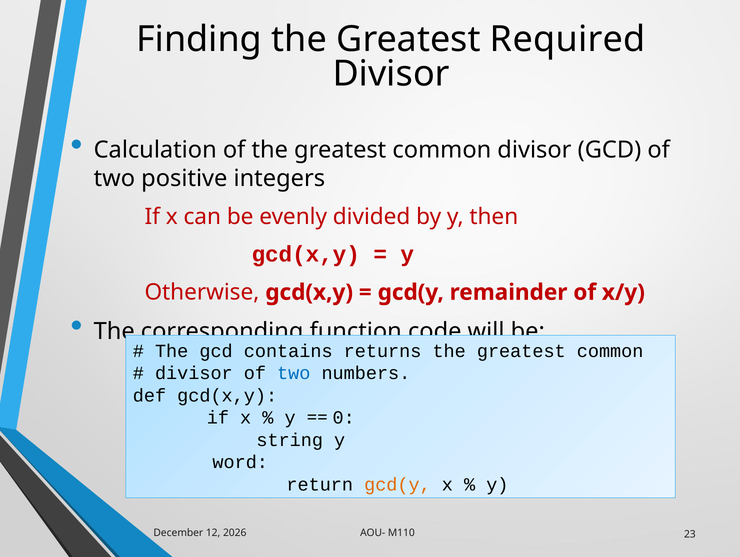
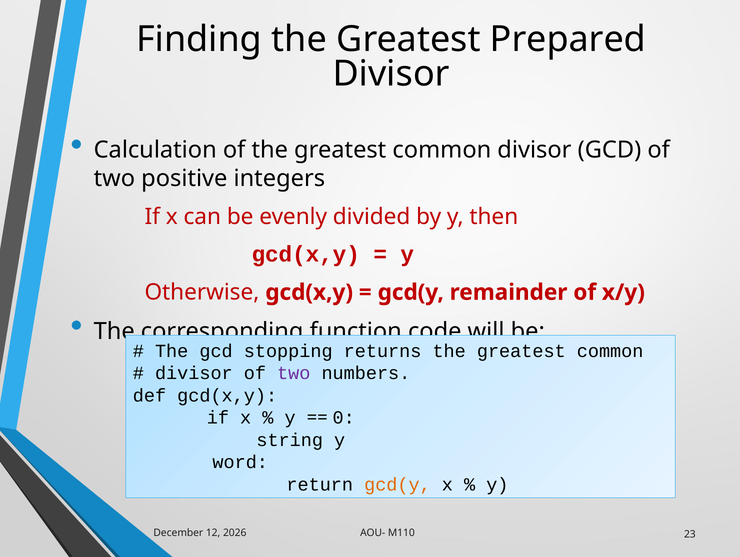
Required: Required -> Prepared
contains: contains -> stopping
two at (294, 373) colour: blue -> purple
